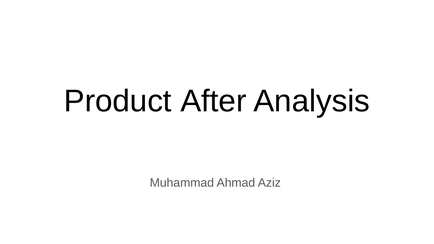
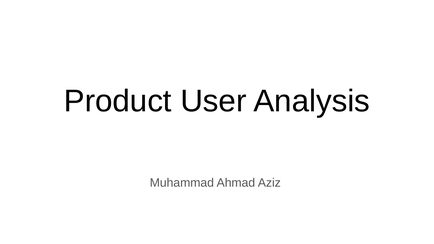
After: After -> User
